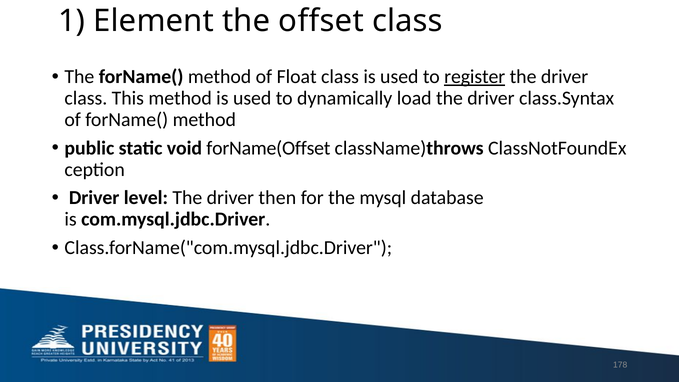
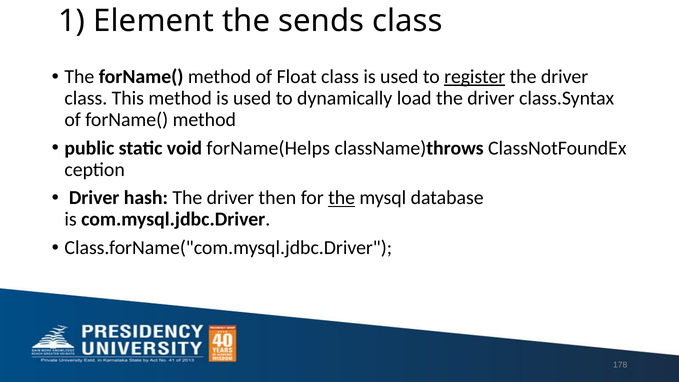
offset: offset -> sends
forName(Offset: forName(Offset -> forName(Helps
level: level -> hash
the at (342, 198) underline: none -> present
